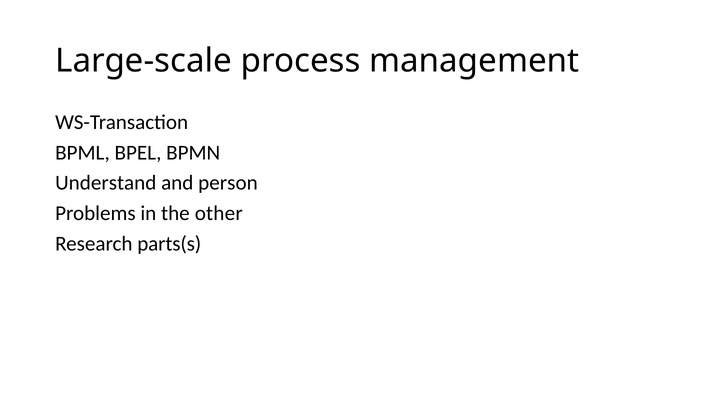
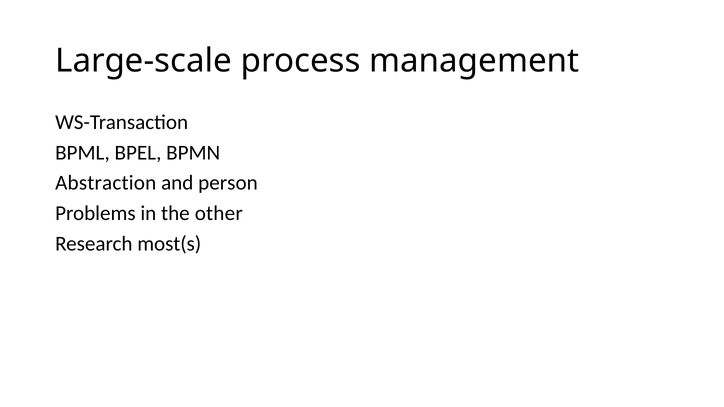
Understand: Understand -> Abstraction
parts(s: parts(s -> most(s
